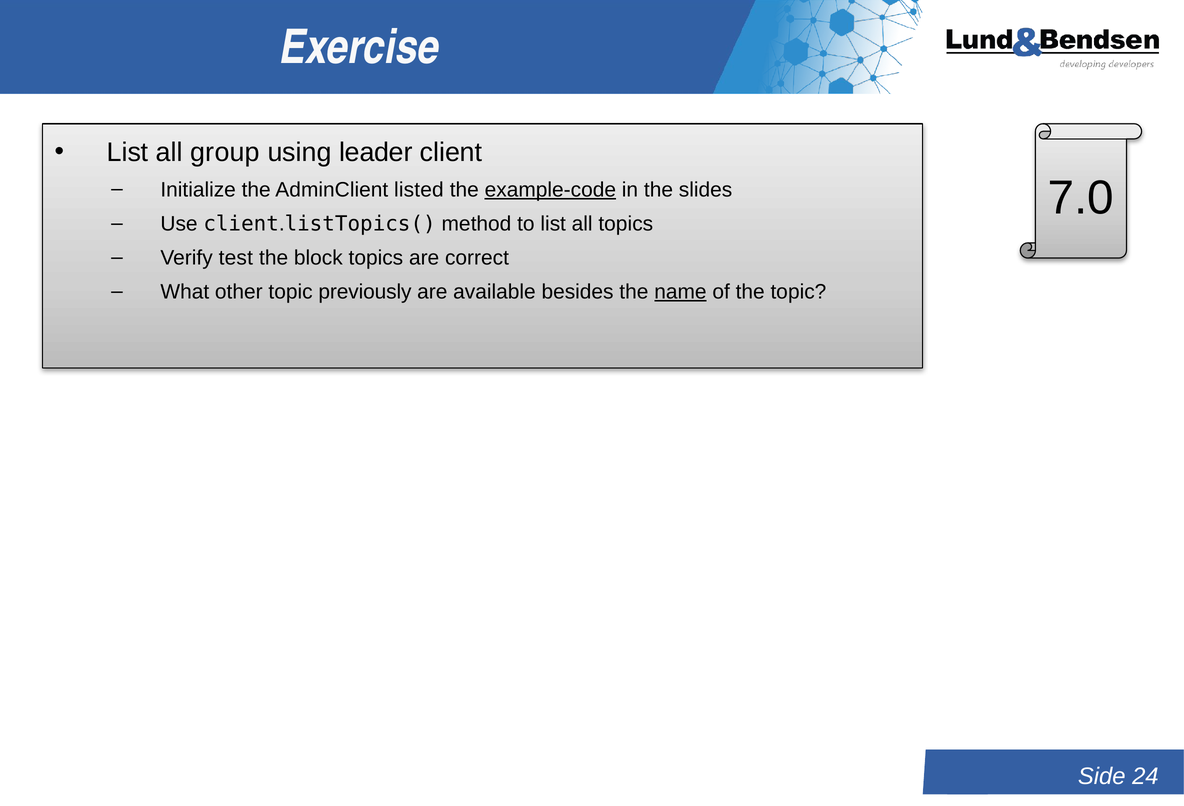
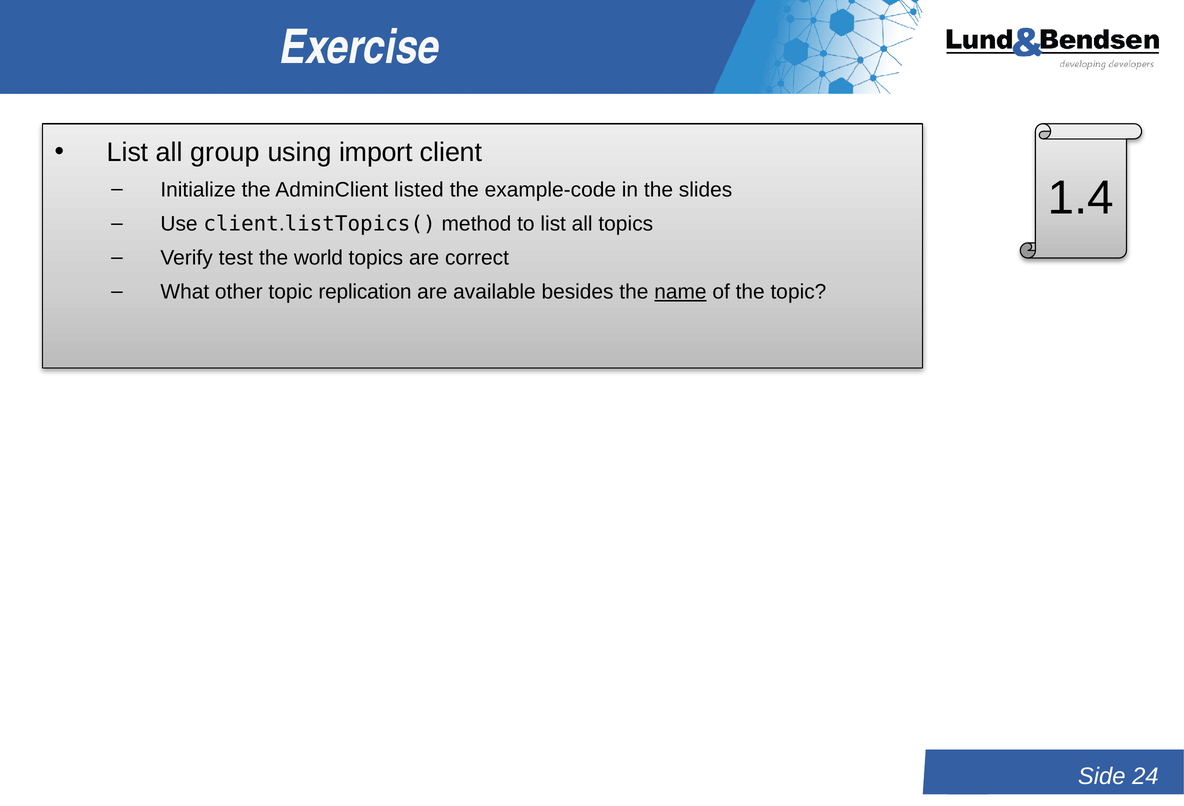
leader: leader -> import
7.0: 7.0 -> 1.4
example-code underline: present -> none
block: block -> world
previously: previously -> replication
